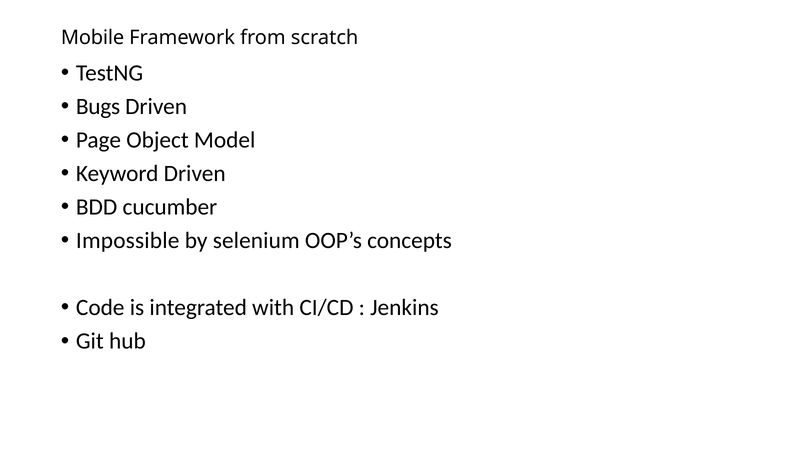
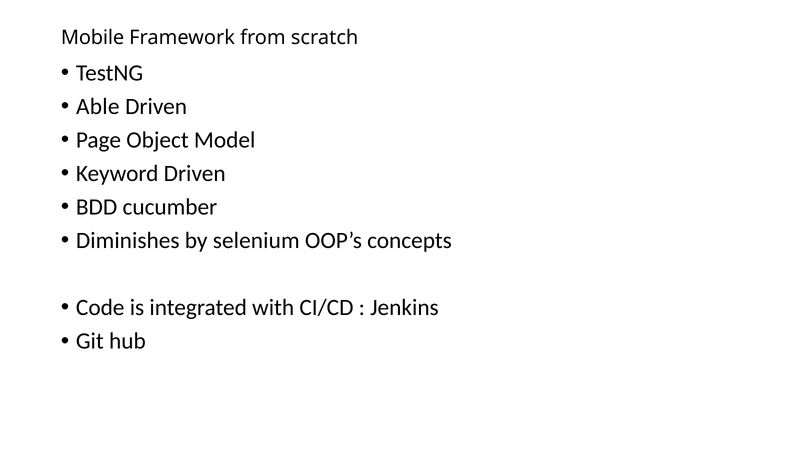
Bugs: Bugs -> Able
Impossible: Impossible -> Diminishes
